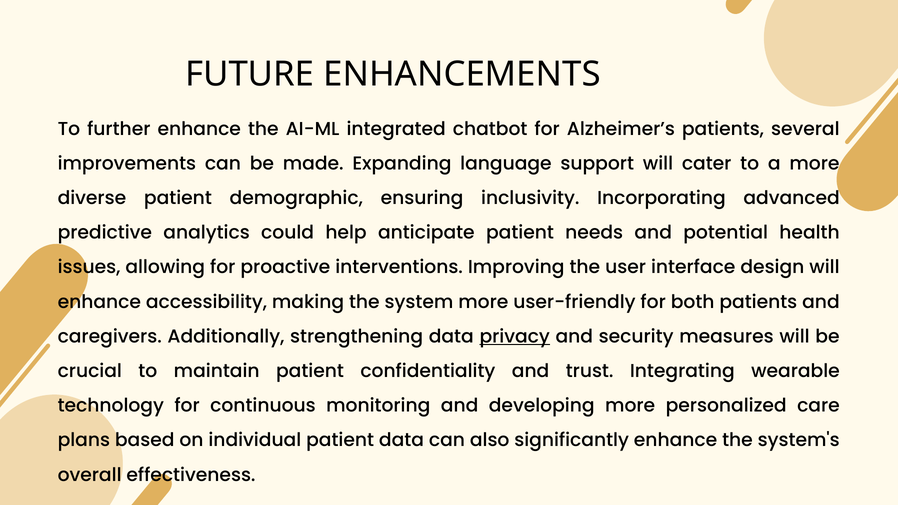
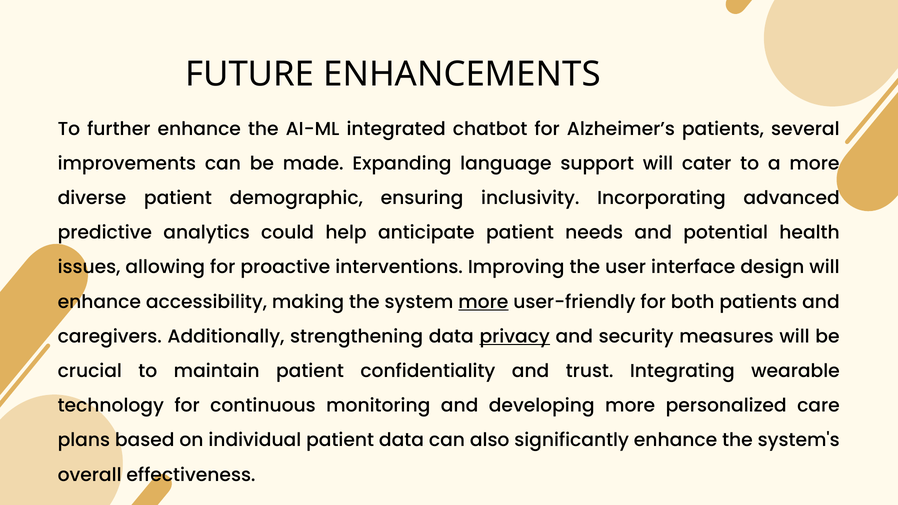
more at (483, 302) underline: none -> present
